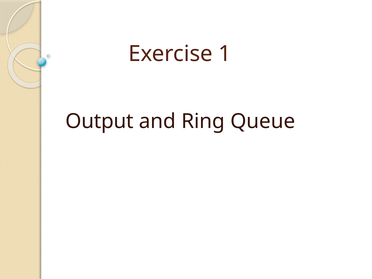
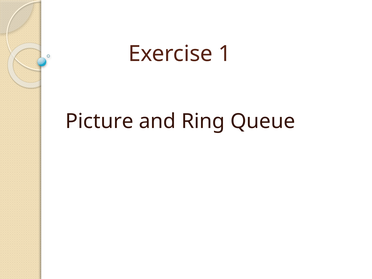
Output: Output -> Picture
